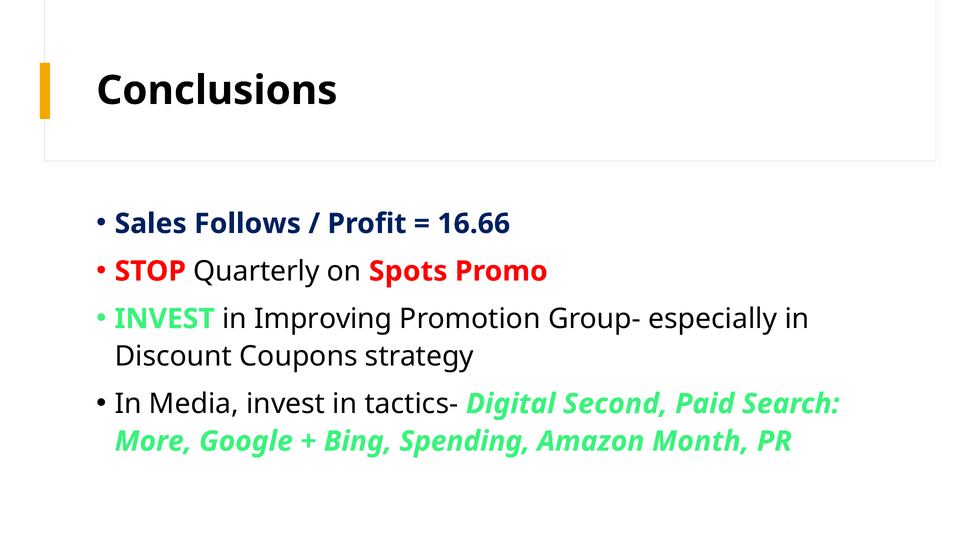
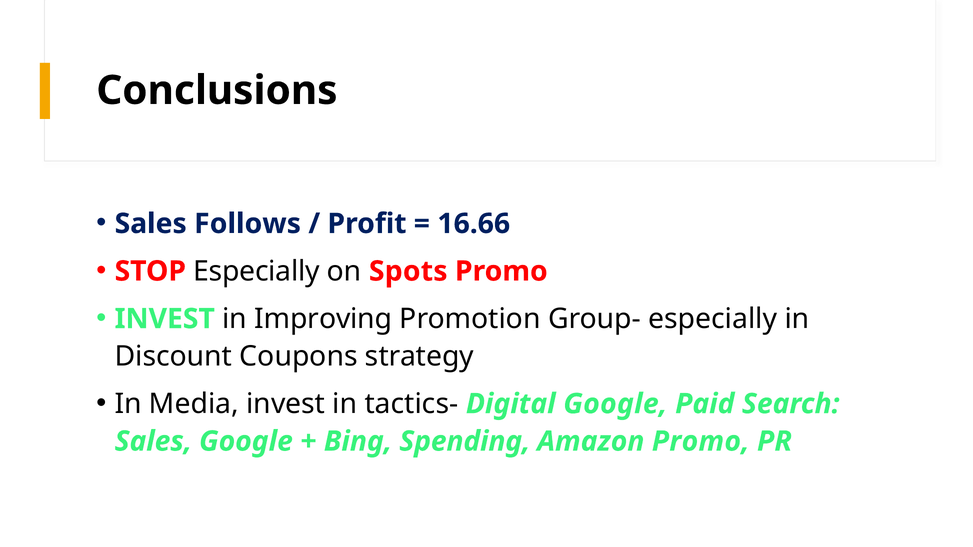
STOP Quarterly: Quarterly -> Especially
Digital Second: Second -> Google
More at (153, 442): More -> Sales
Amazon Month: Month -> Promo
